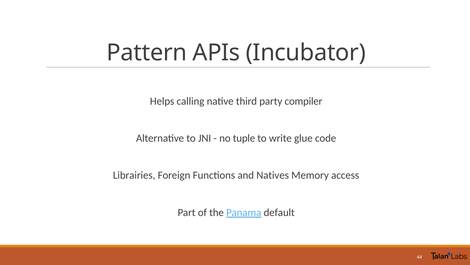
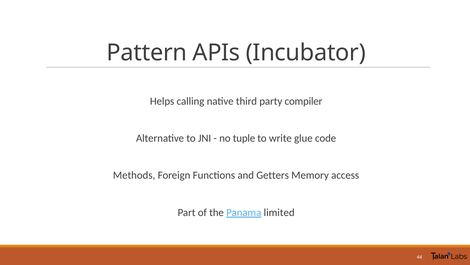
Librairies: Librairies -> Methods
Natives: Natives -> Getters
default: default -> limited
